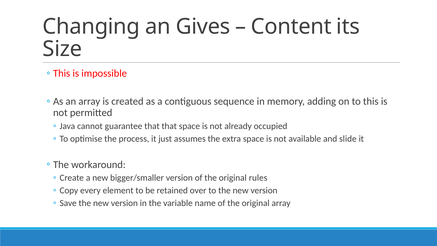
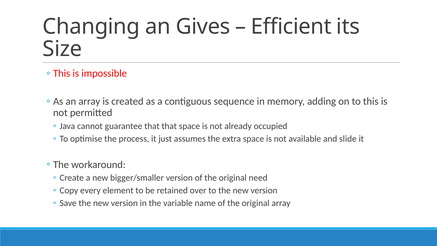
Content: Content -> Efficient
rules: rules -> need
